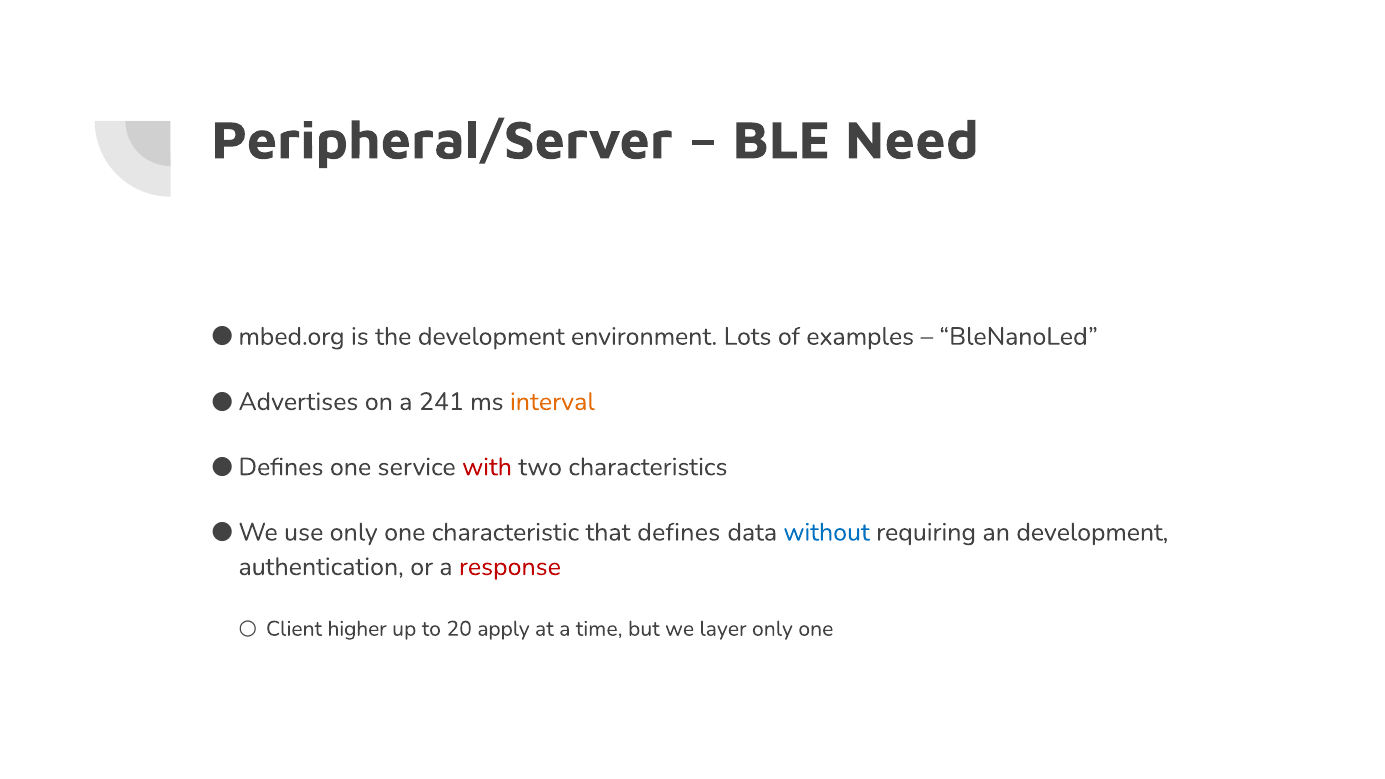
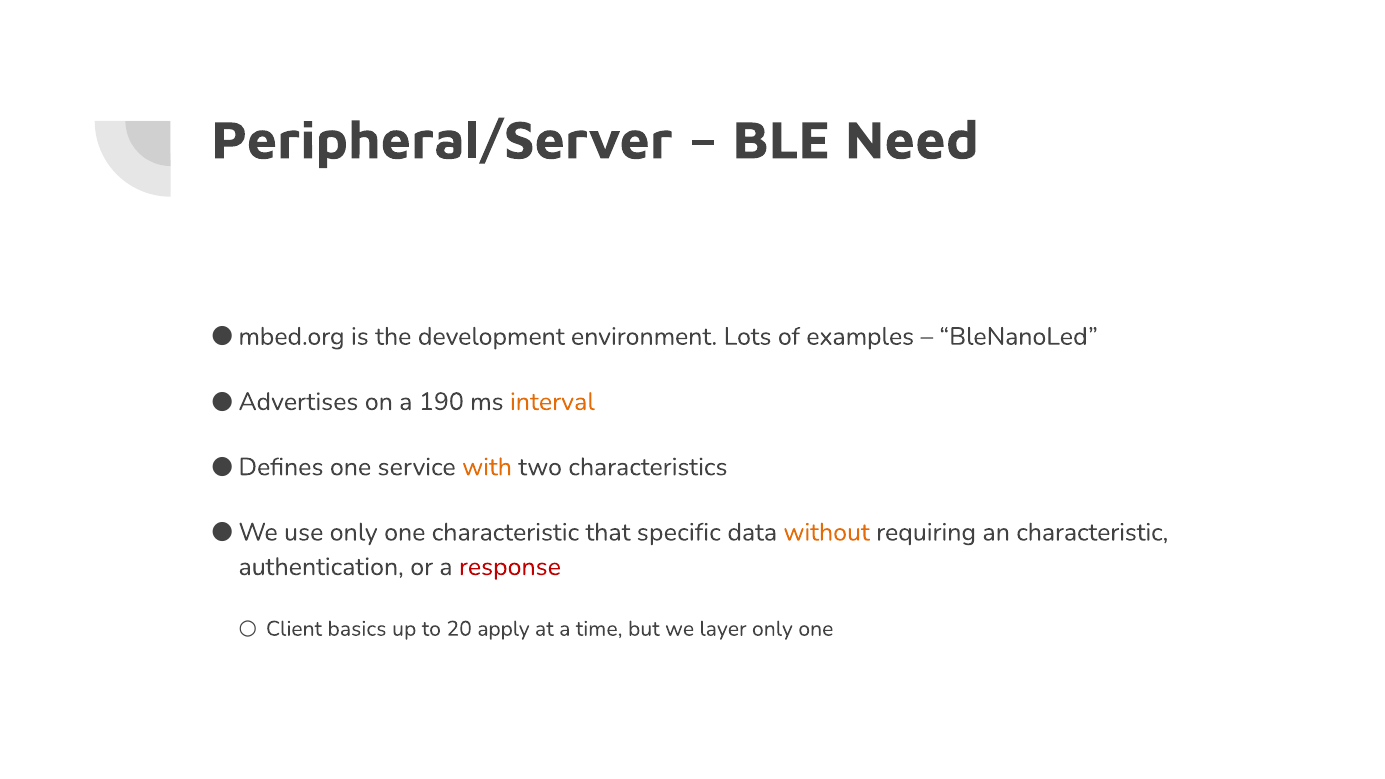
241: 241 -> 190
with colour: red -> orange
defines: defines -> specific
without colour: blue -> orange
an development: development -> characteristic
higher: higher -> basics
